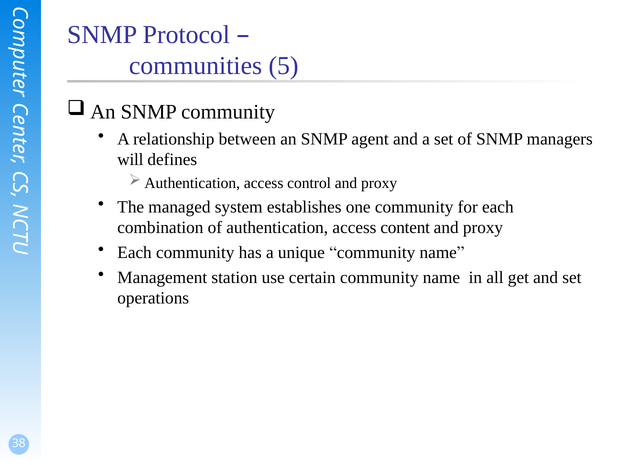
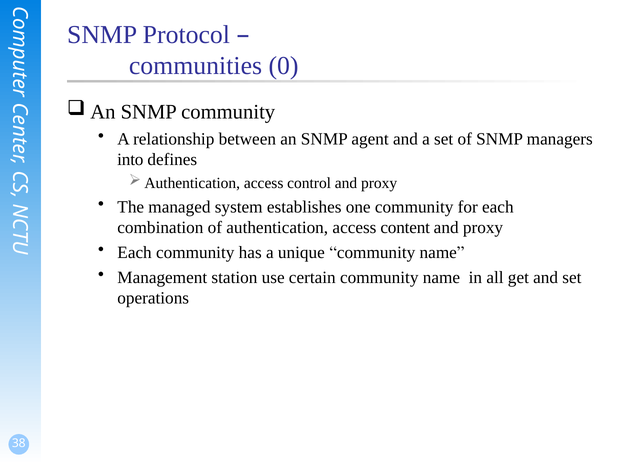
5: 5 -> 0
will: will -> into
